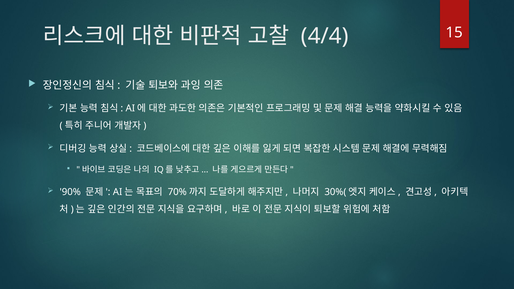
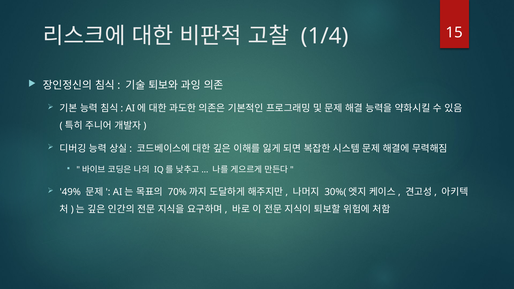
4/4: 4/4 -> 1/4
90%: 90% -> 49%
